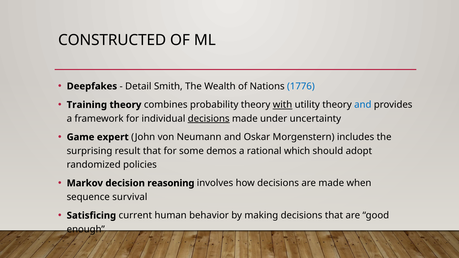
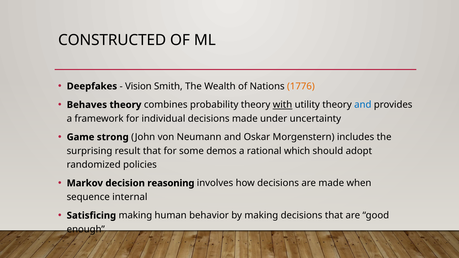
Detail: Detail -> Vision
1776 colour: blue -> orange
Training: Training -> Behaves
decisions at (209, 119) underline: present -> none
expert: expert -> strong
survival: survival -> internal
Satisficing current: current -> making
